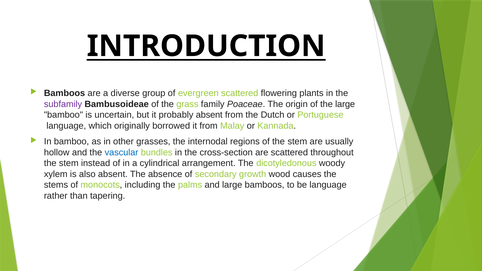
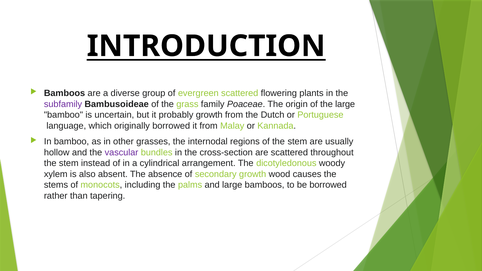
probably absent: absent -> growth
vascular colour: blue -> purple
be language: language -> borrowed
